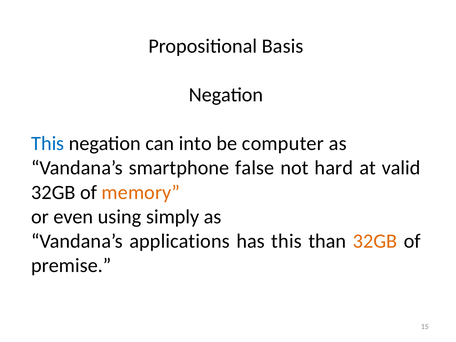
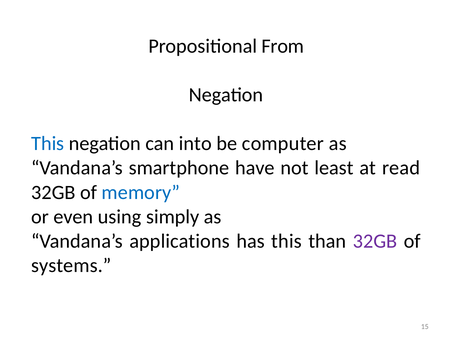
Basis: Basis -> From
false: false -> have
hard: hard -> least
valid: valid -> read
memory colour: orange -> blue
32GB at (375, 241) colour: orange -> purple
premise: premise -> systems
